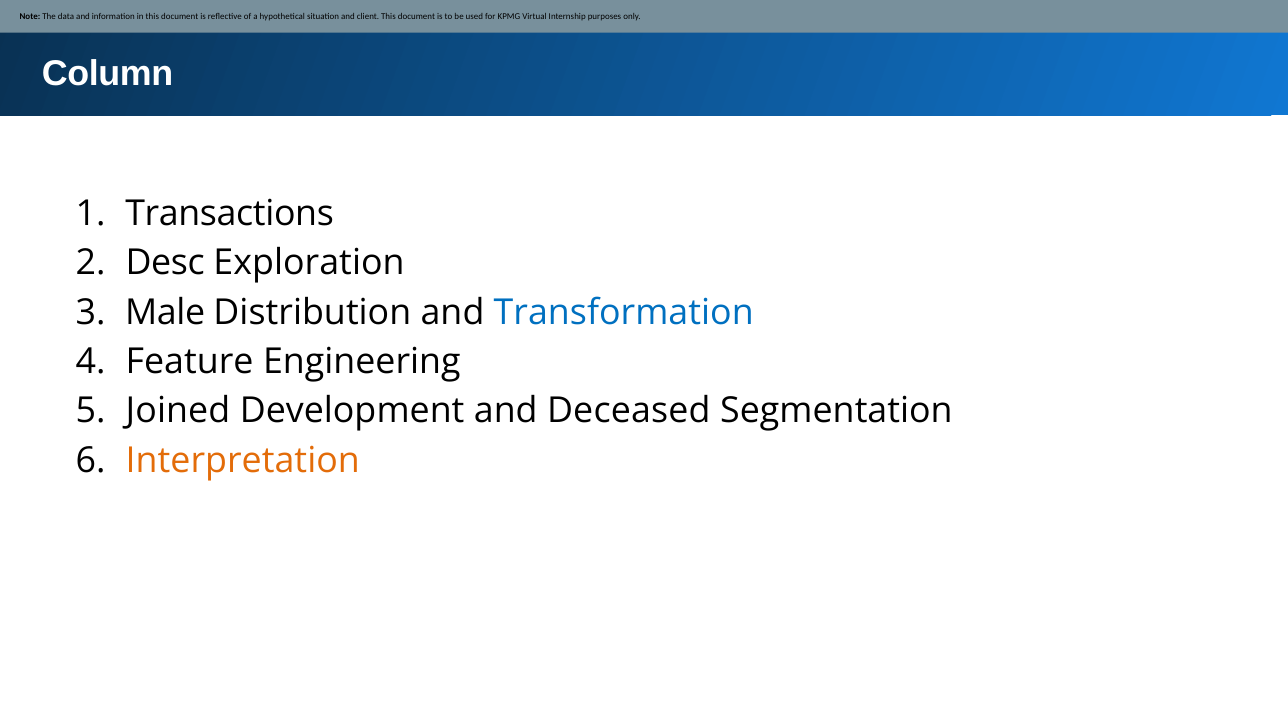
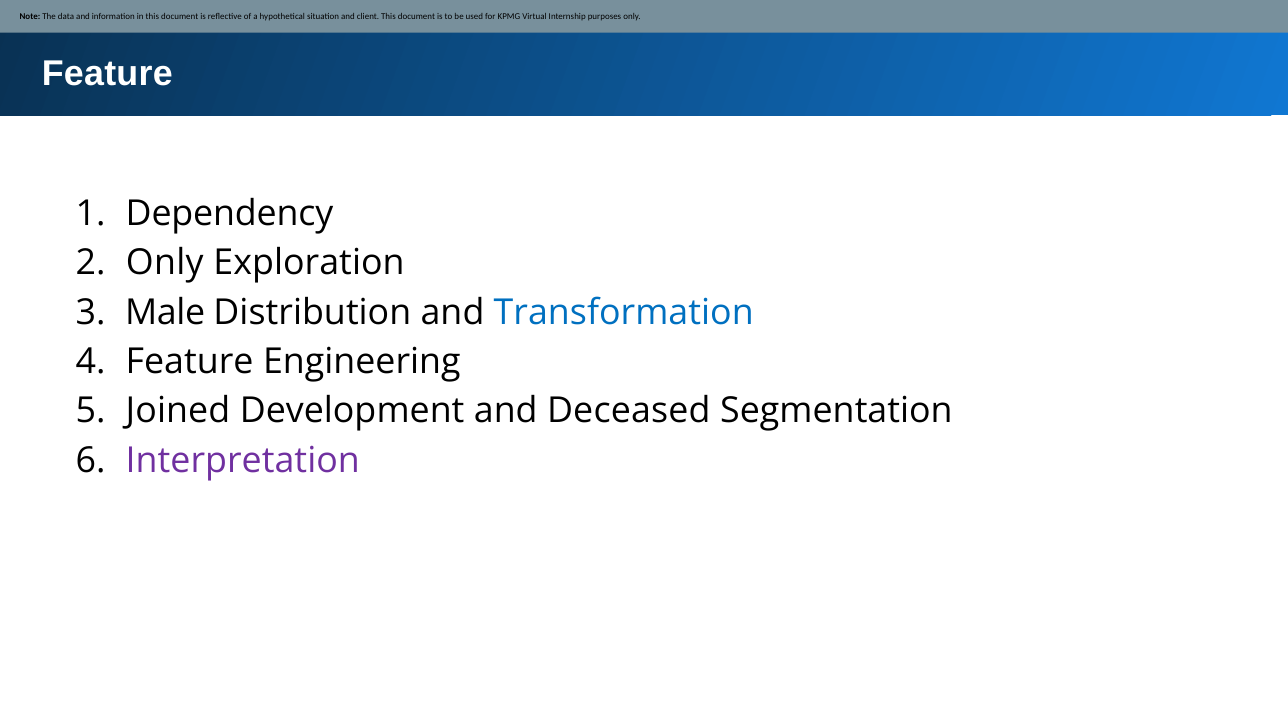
Column at (108, 74): Column -> Feature
Transactions: Transactions -> Dependency
Desc at (165, 263): Desc -> Only
Interpretation colour: orange -> purple
